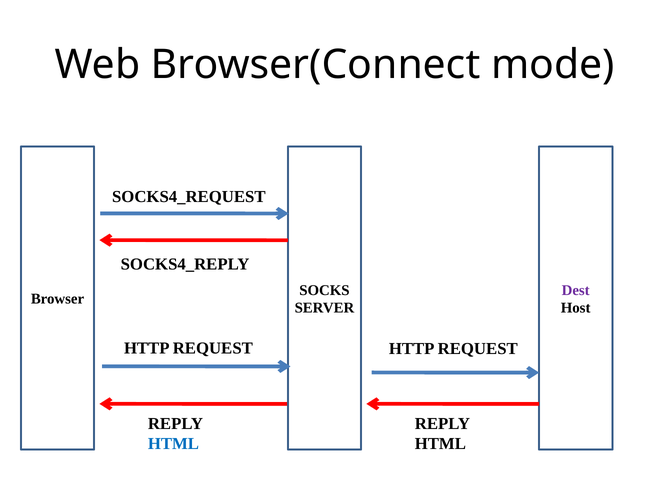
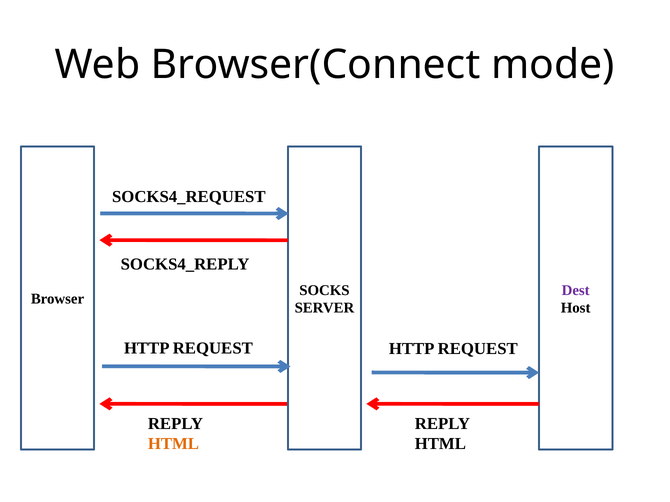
HTML at (173, 444) colour: blue -> orange
